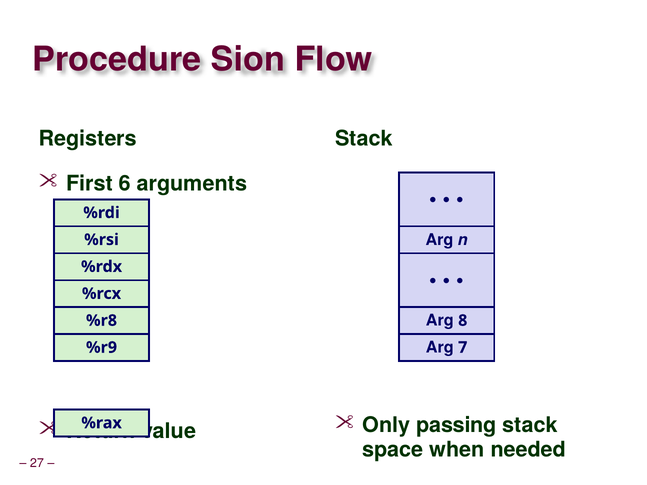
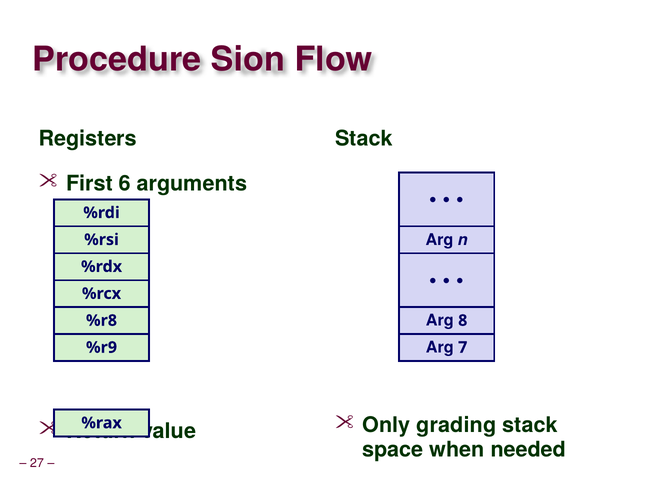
passing: passing -> grading
